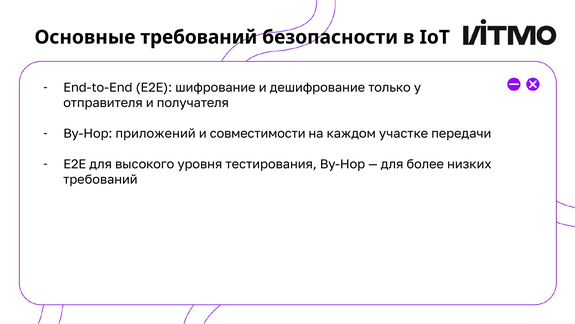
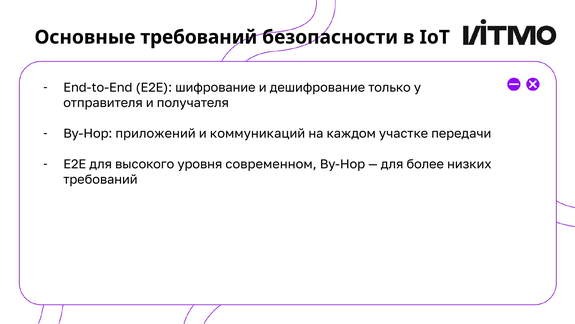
совместимости: совместимости -> коммуникаций
тестирования: тестирования -> современном
